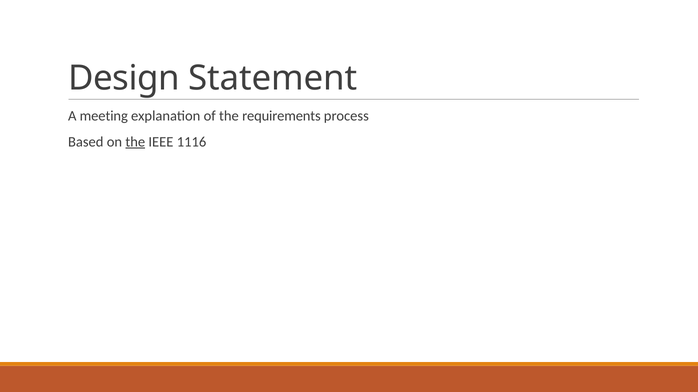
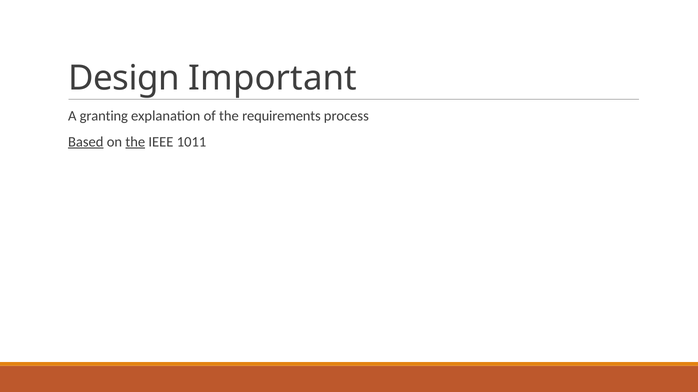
Statement: Statement -> Important
meeting: meeting -> granting
Based underline: none -> present
1116: 1116 -> 1011
